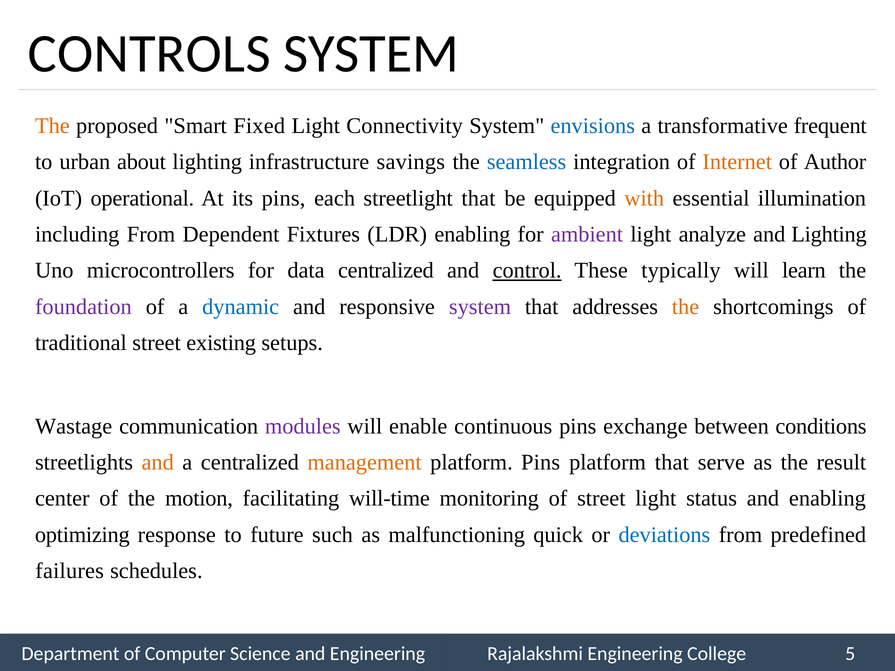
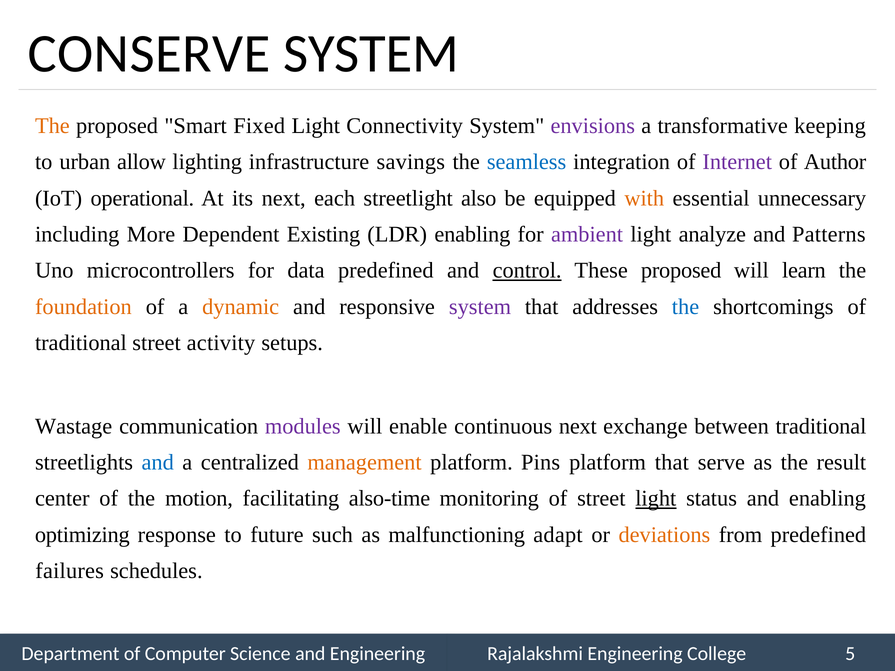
CONTROLS: CONTROLS -> CONSERVE
envisions colour: blue -> purple
frequent: frequent -> keeping
about: about -> allow
Internet colour: orange -> purple
its pins: pins -> next
streetlight that: that -> also
illumination: illumination -> unnecessary
including From: From -> More
Fixtures: Fixtures -> Existing
and Lighting: Lighting -> Patterns
data centralized: centralized -> predefined
These typically: typically -> proposed
foundation colour: purple -> orange
dynamic colour: blue -> orange
the at (686, 307) colour: orange -> blue
existing: existing -> activity
continuous pins: pins -> next
between conditions: conditions -> traditional
and at (158, 463) colour: orange -> blue
will-time: will-time -> also-time
light at (656, 499) underline: none -> present
quick: quick -> adapt
deviations colour: blue -> orange
